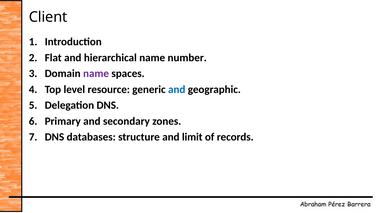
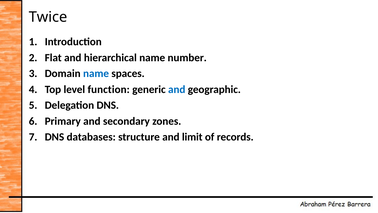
Client: Client -> Twice
name at (96, 73) colour: purple -> blue
resource: resource -> function
